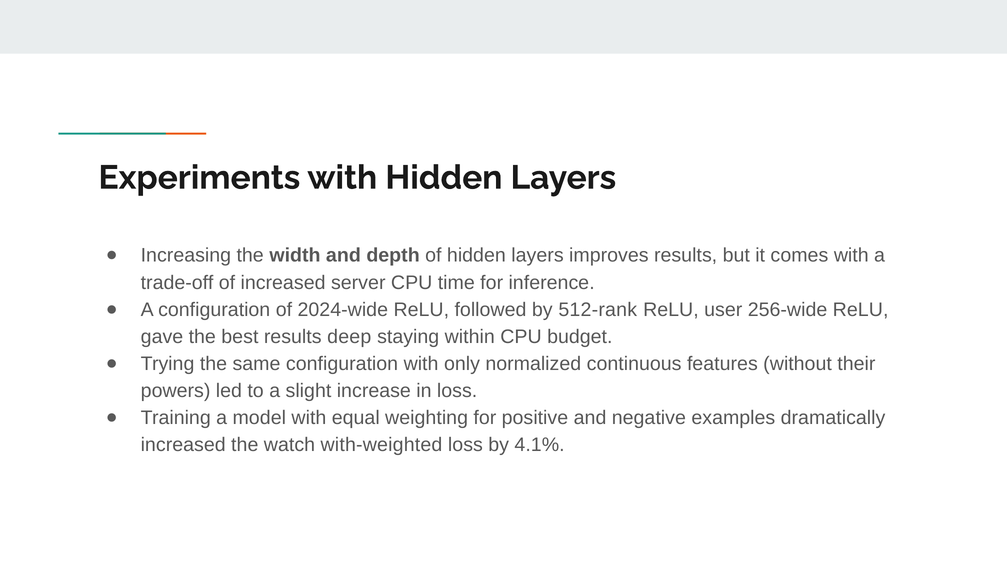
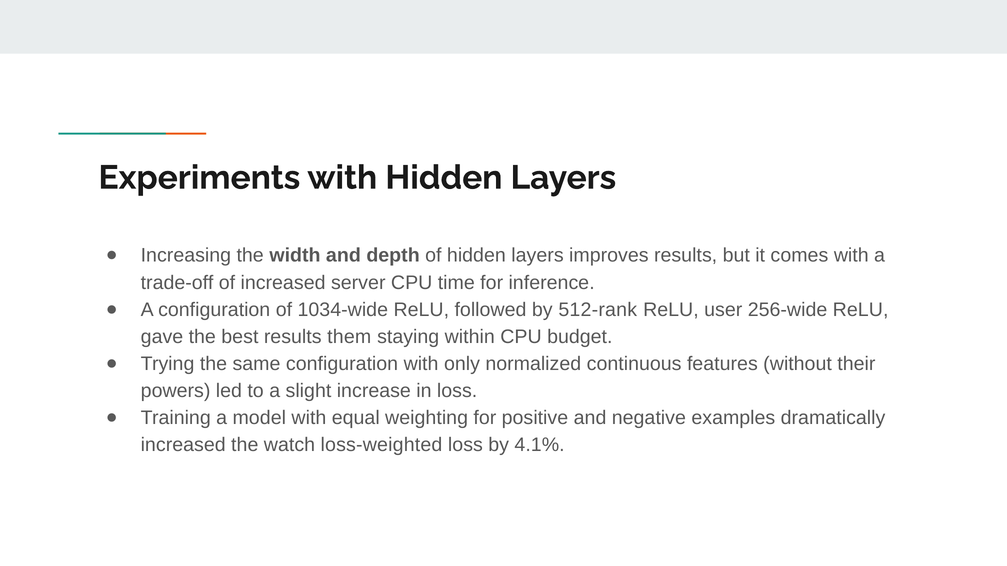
2024-wide: 2024-wide -> 1034-wide
deep: deep -> them
with-weighted: with-weighted -> loss-weighted
